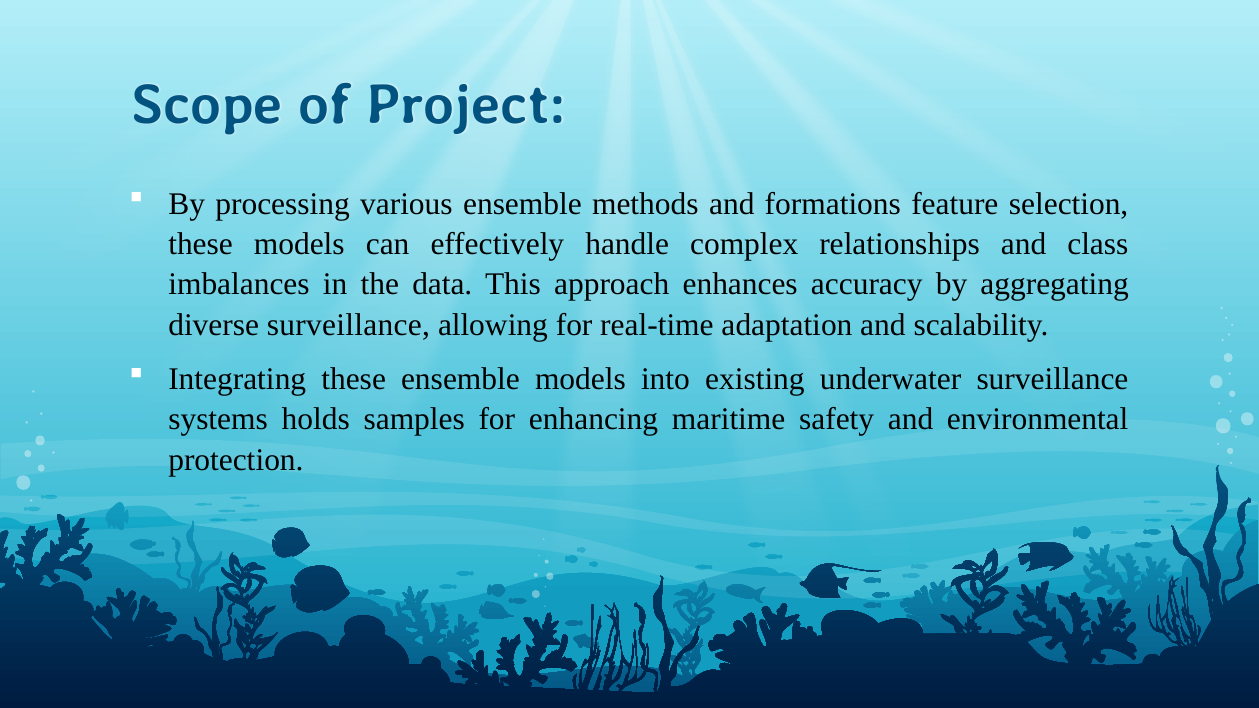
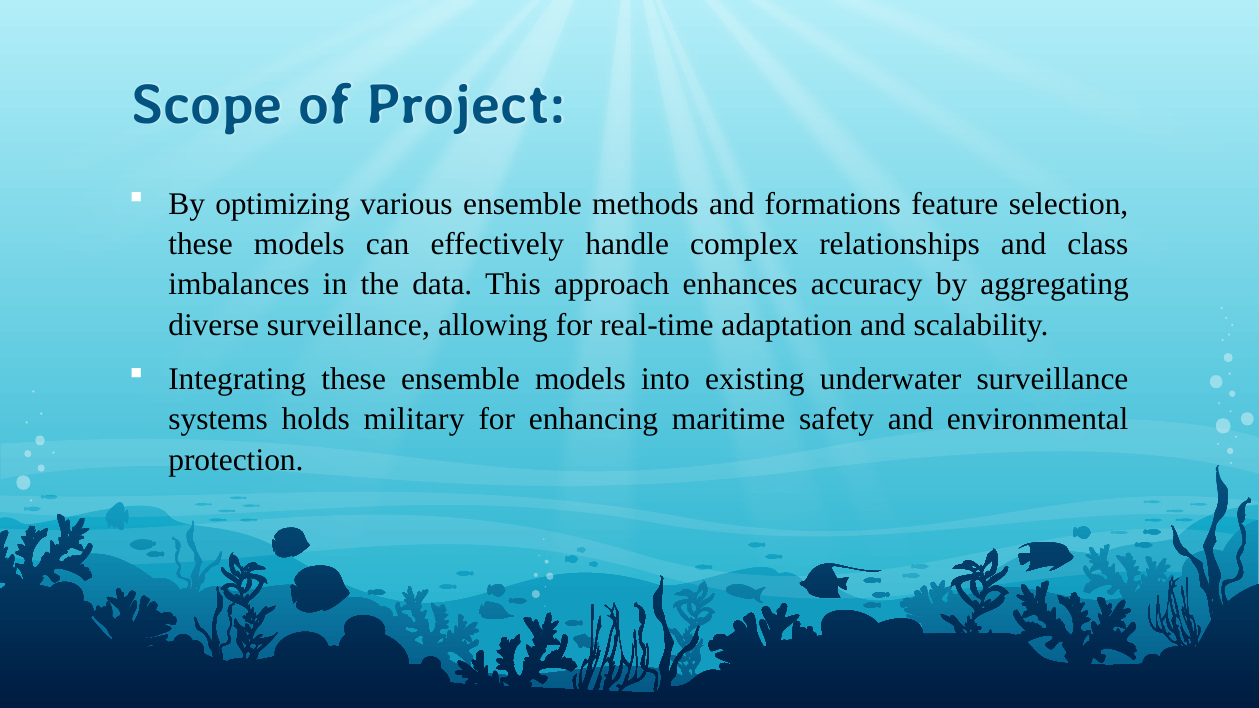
processing: processing -> optimizing
samples: samples -> military
